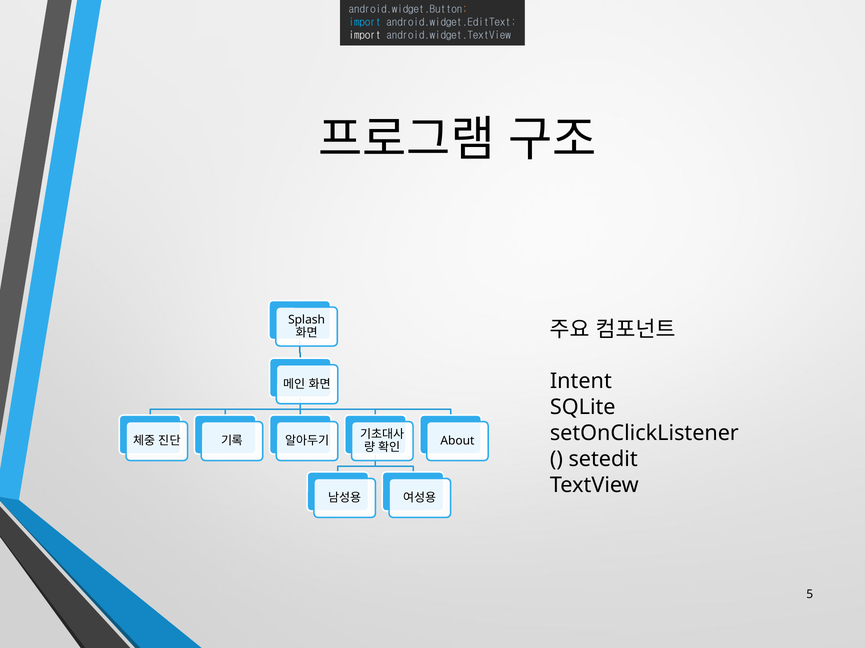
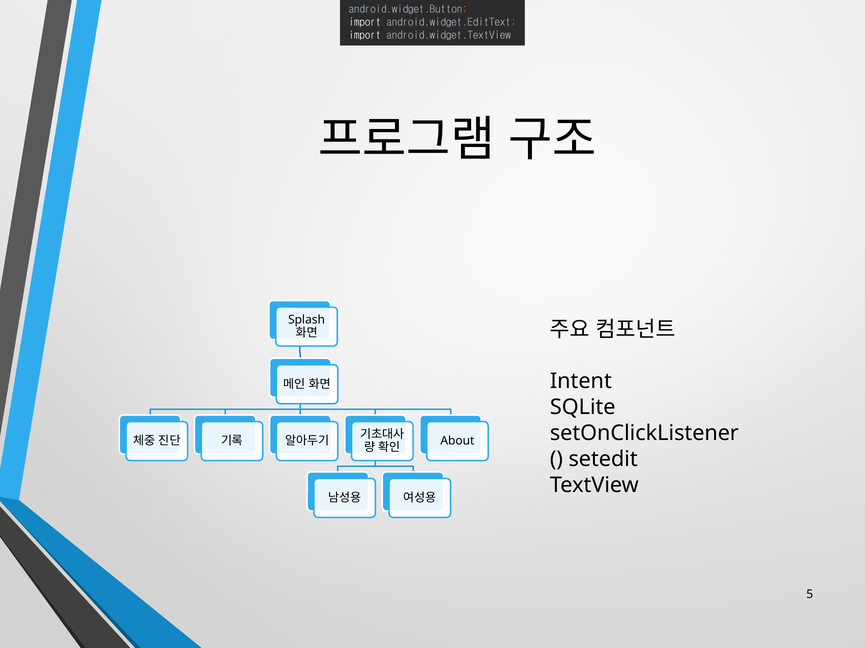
import at (365, 22) colour: light blue -> white
